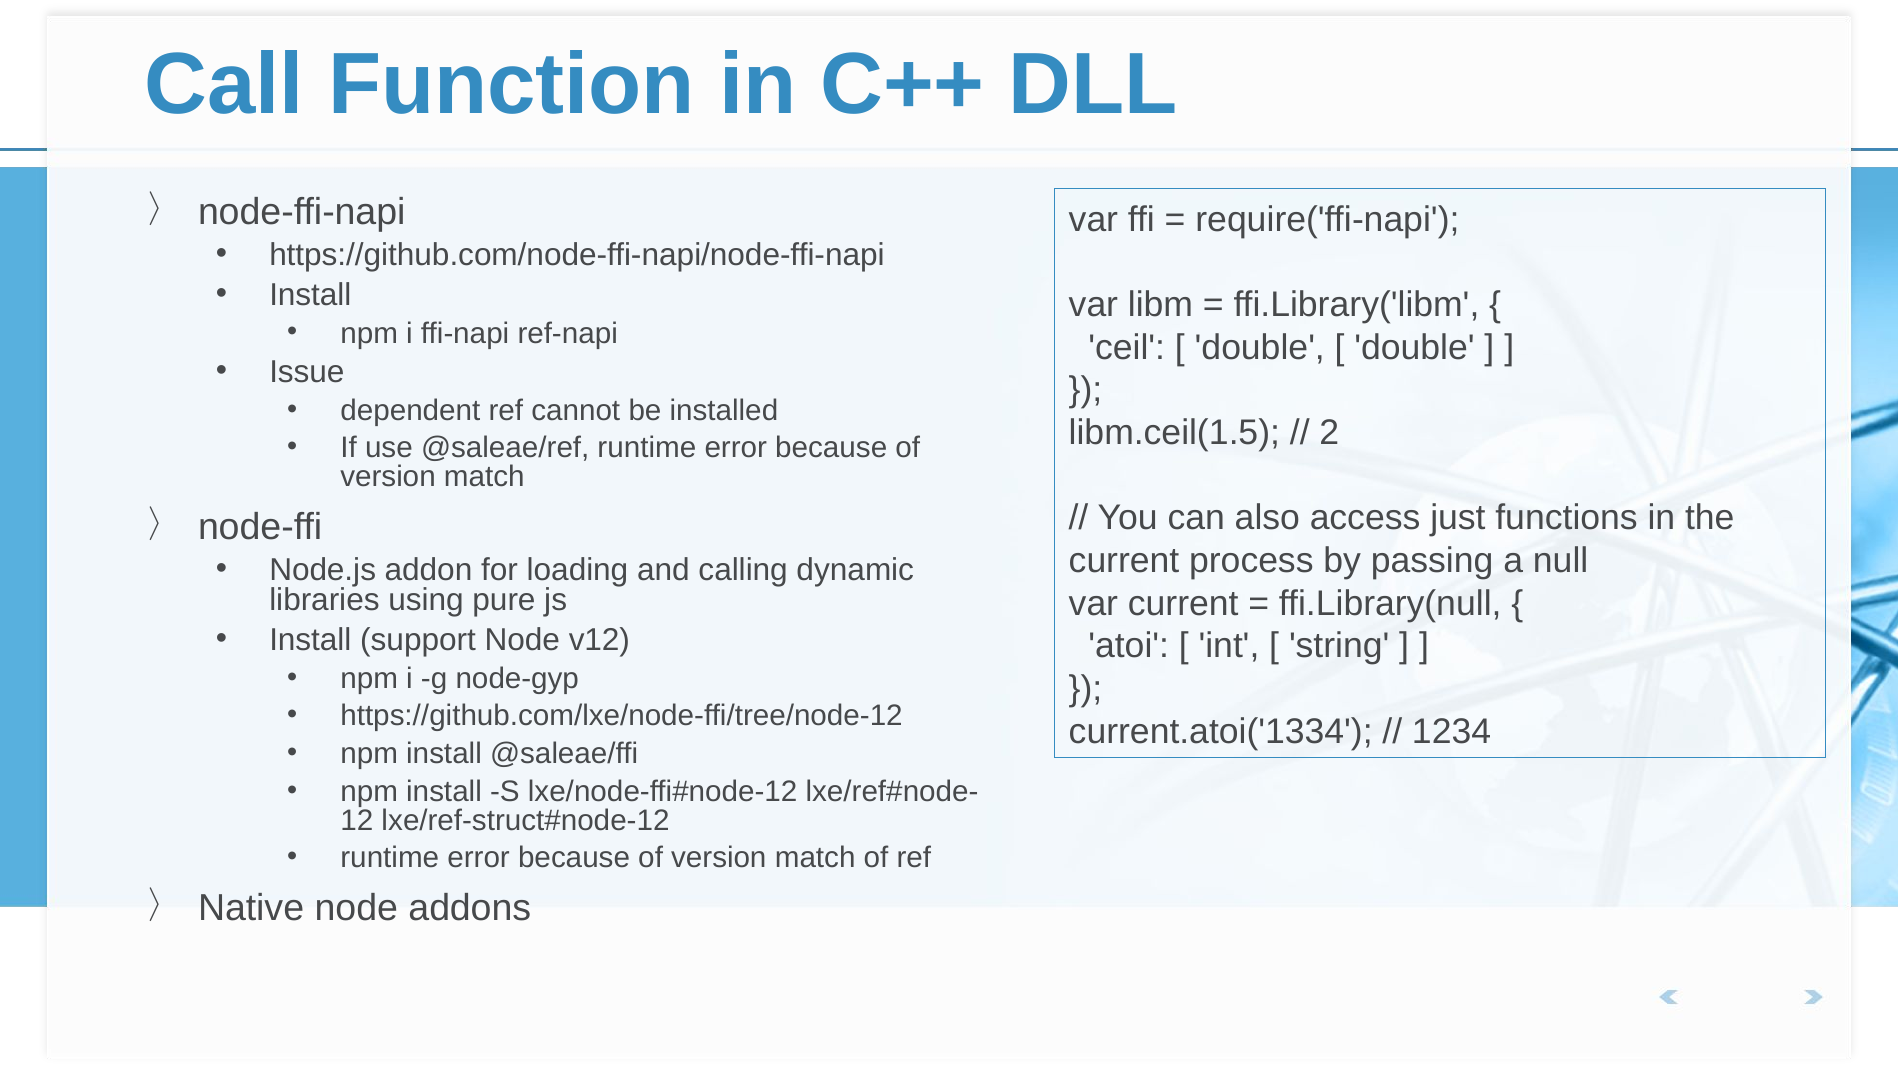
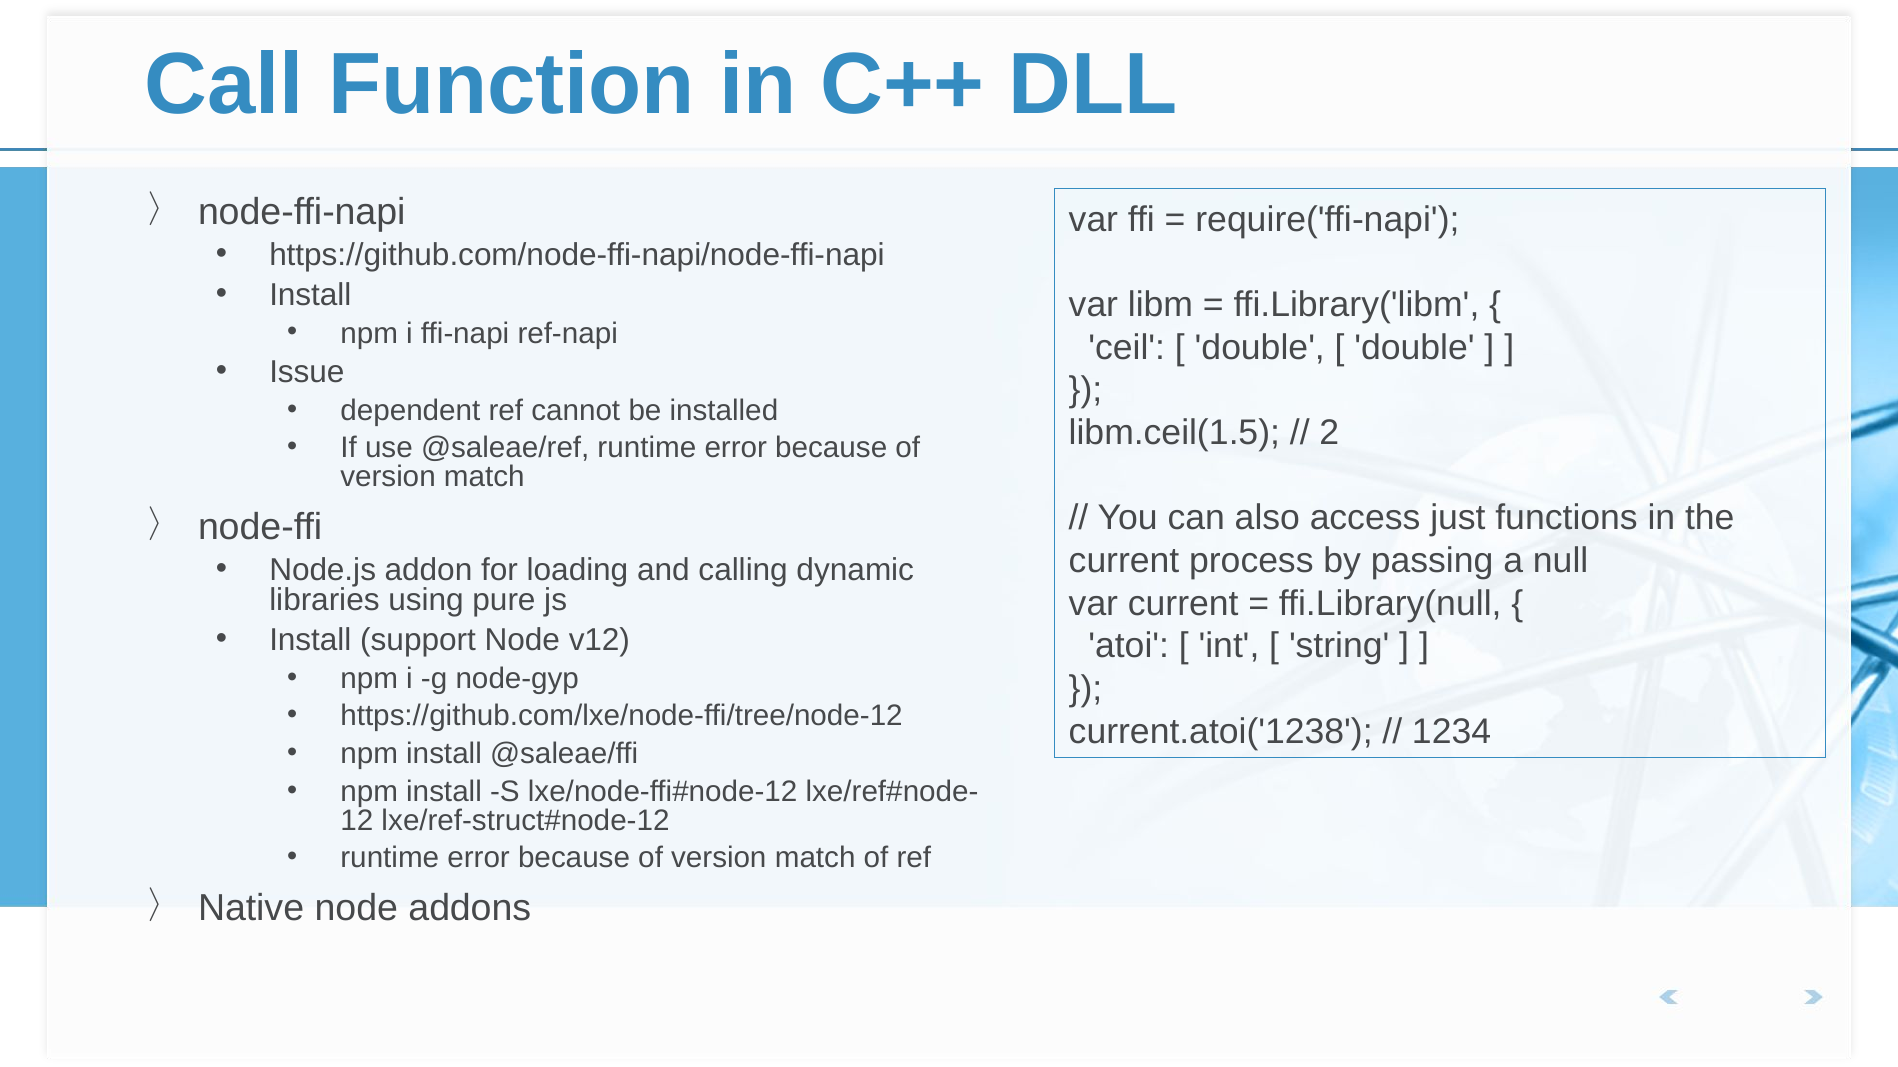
current.atoi('1334: current.atoi('1334 -> current.atoi('1238
